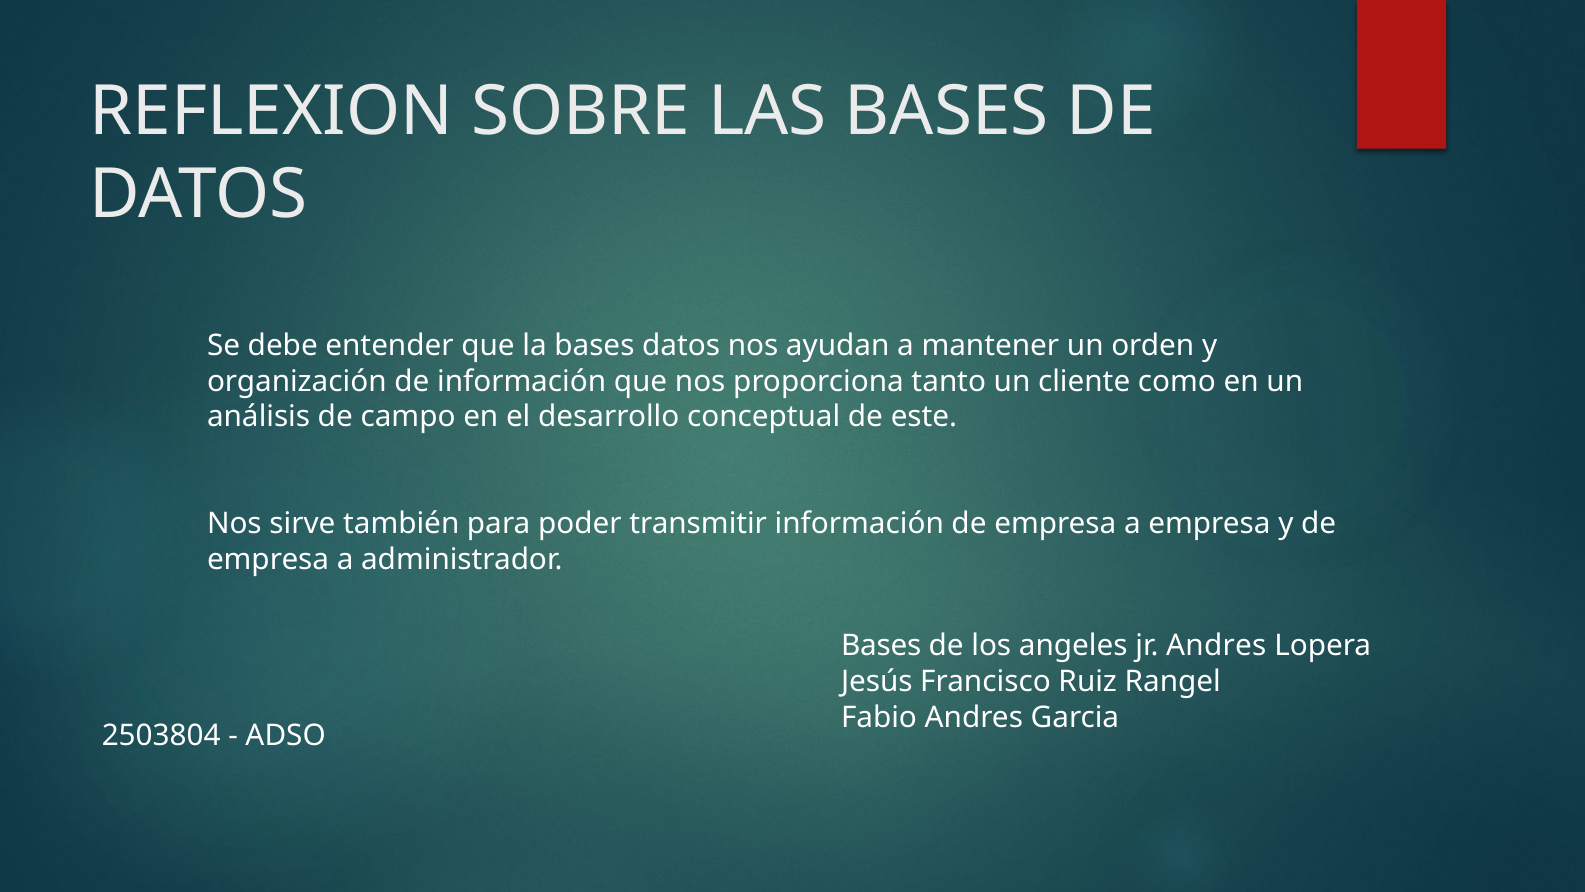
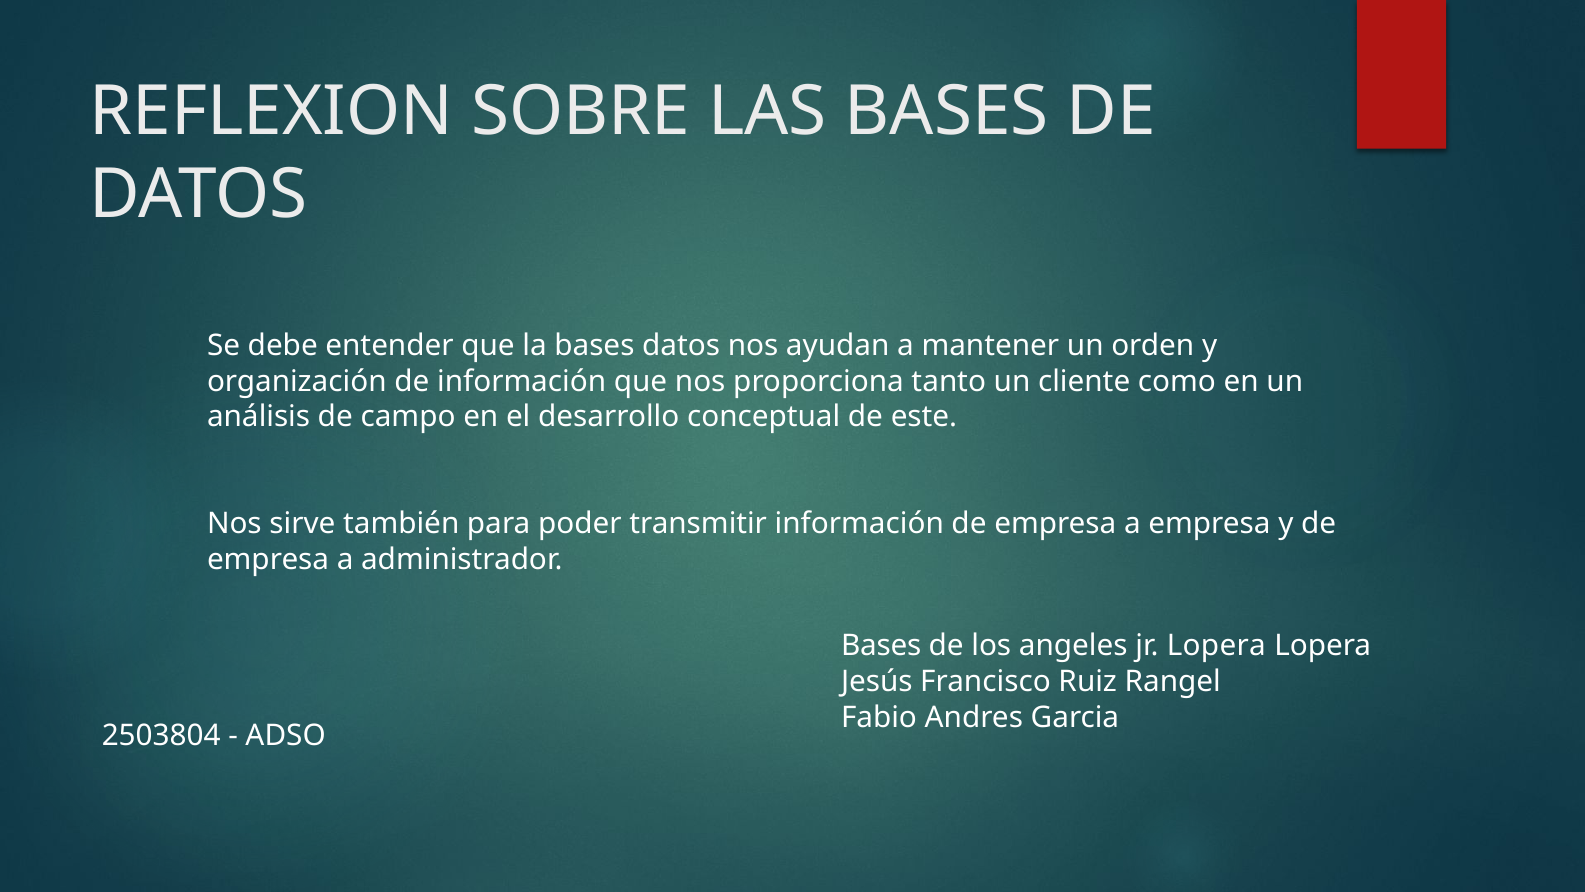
jr Andres: Andres -> Lopera
